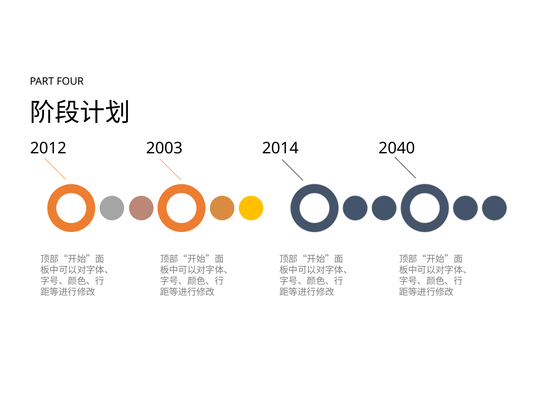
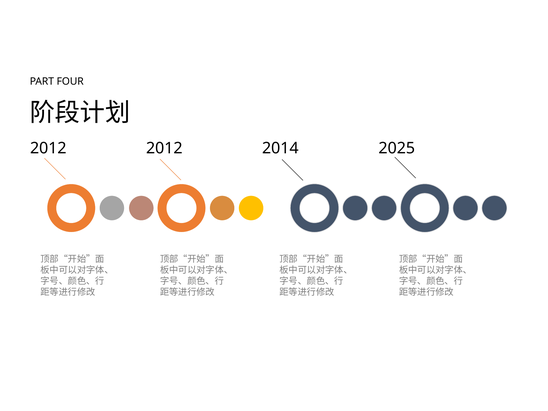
2012 2003: 2003 -> 2012
2040: 2040 -> 2025
